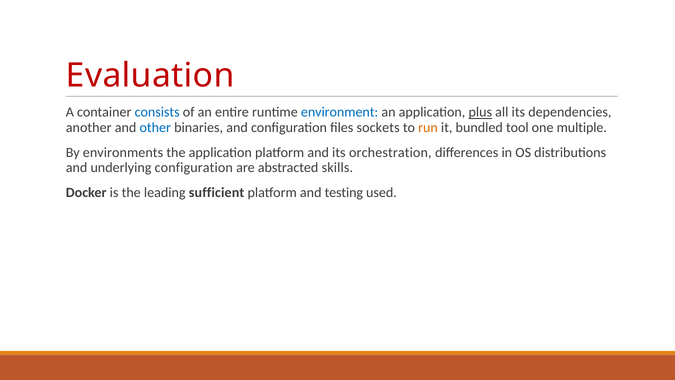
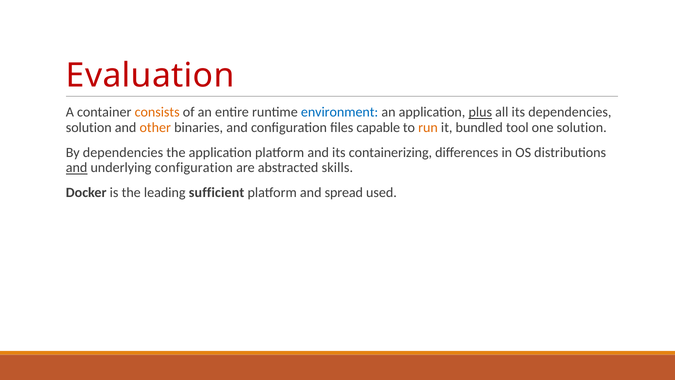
consists colour: blue -> orange
another at (89, 127): another -> solution
other colour: blue -> orange
sockets: sockets -> capable
one multiple: multiple -> solution
By environments: environments -> dependencies
orchestration: orchestration -> containerizing
and at (77, 168) underline: none -> present
testing: testing -> spread
